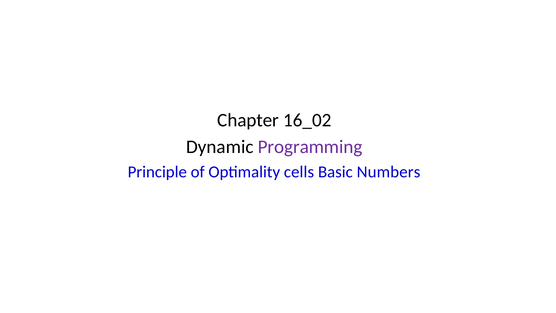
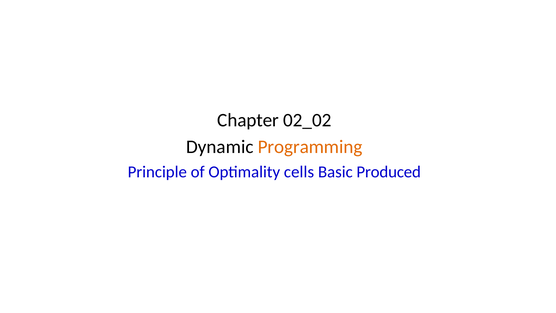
16_02: 16_02 -> 02_02
Programming colour: purple -> orange
Numbers: Numbers -> Produced
